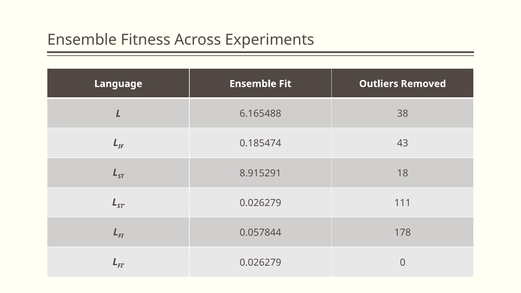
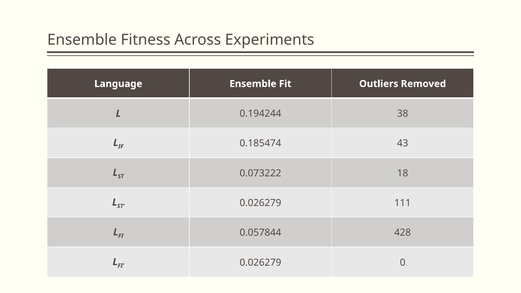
6.165488: 6.165488 -> 0.194244
8.915291: 8.915291 -> 0.073222
178: 178 -> 428
